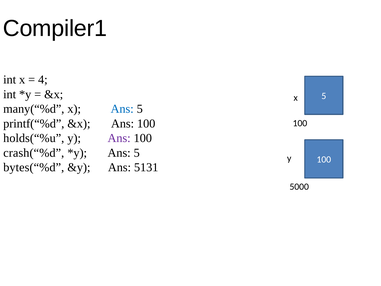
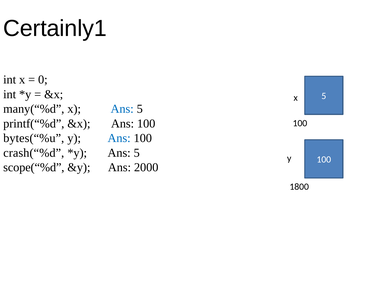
Compiler1: Compiler1 -> Certainly1
4: 4 -> 0
holds(“%u: holds(“%u -> bytes(“%u
Ans at (119, 138) colour: purple -> blue
bytes(“%d: bytes(“%d -> scope(“%d
5131: 5131 -> 2000
5000: 5000 -> 1800
